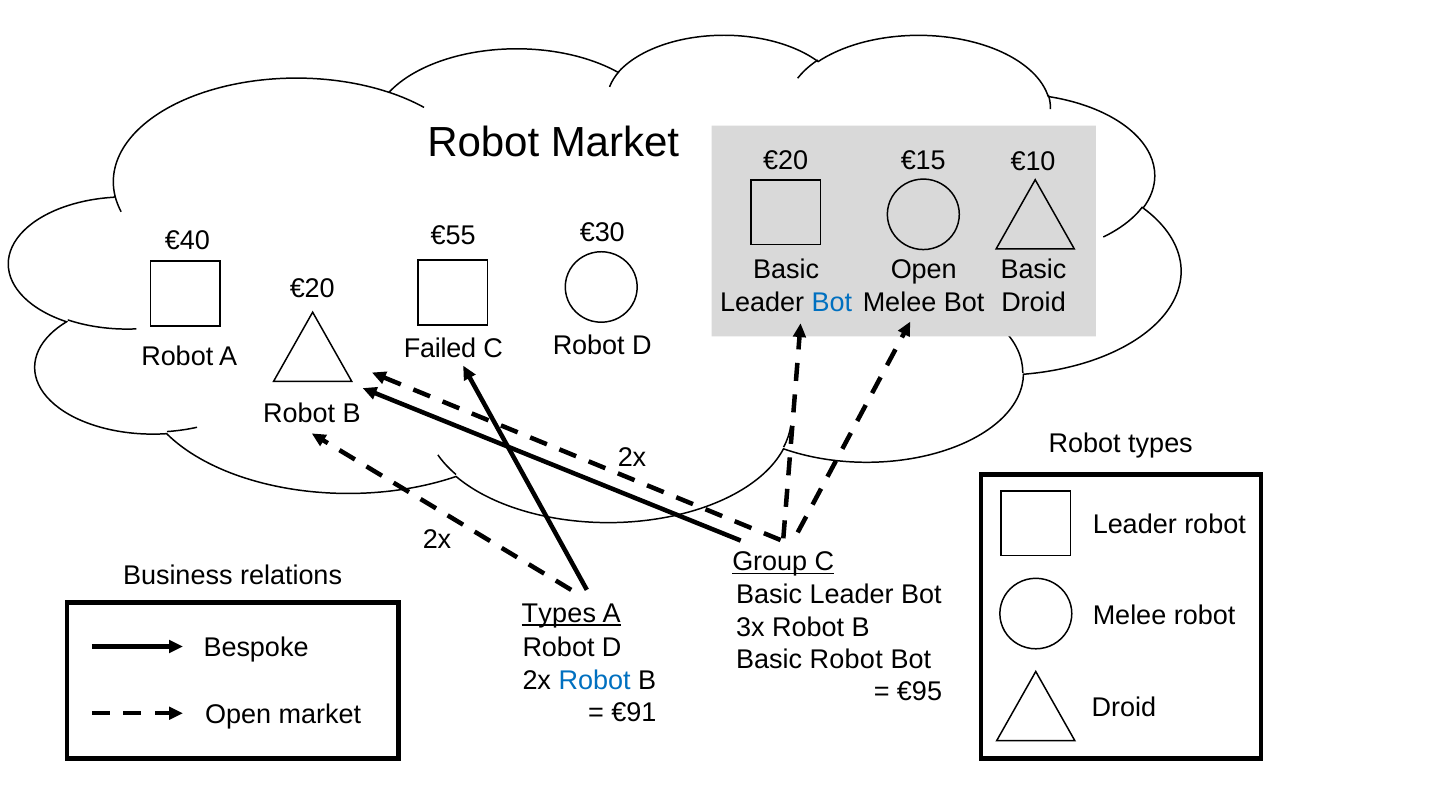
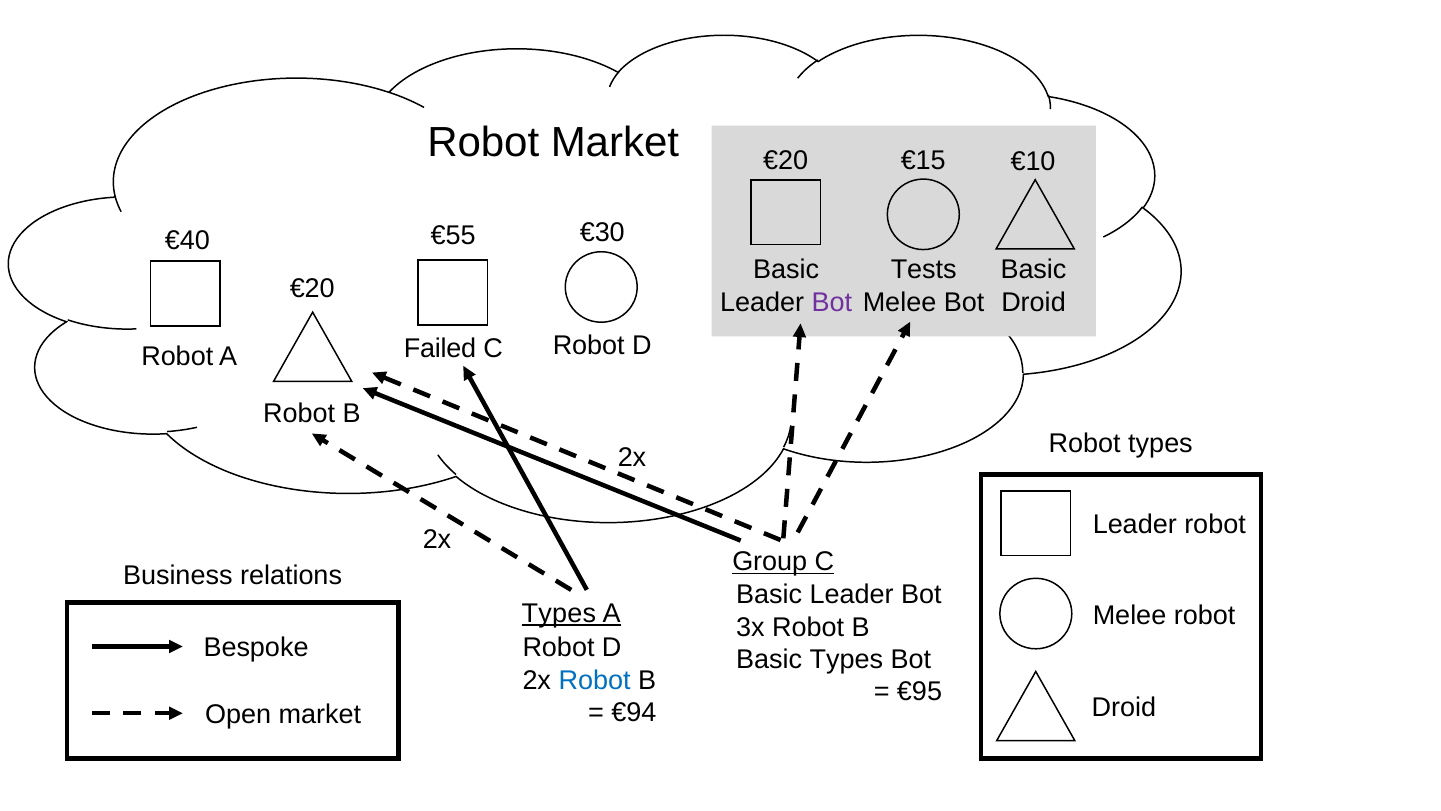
Open at (924, 270): Open -> Tests
Bot at (832, 302) colour: blue -> purple
Basic Robot: Robot -> Types
€91: €91 -> €94
